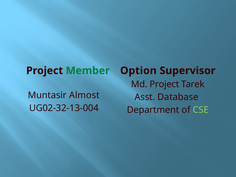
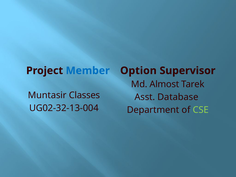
Member colour: green -> blue
Md Project: Project -> Almost
Almost: Almost -> Classes
